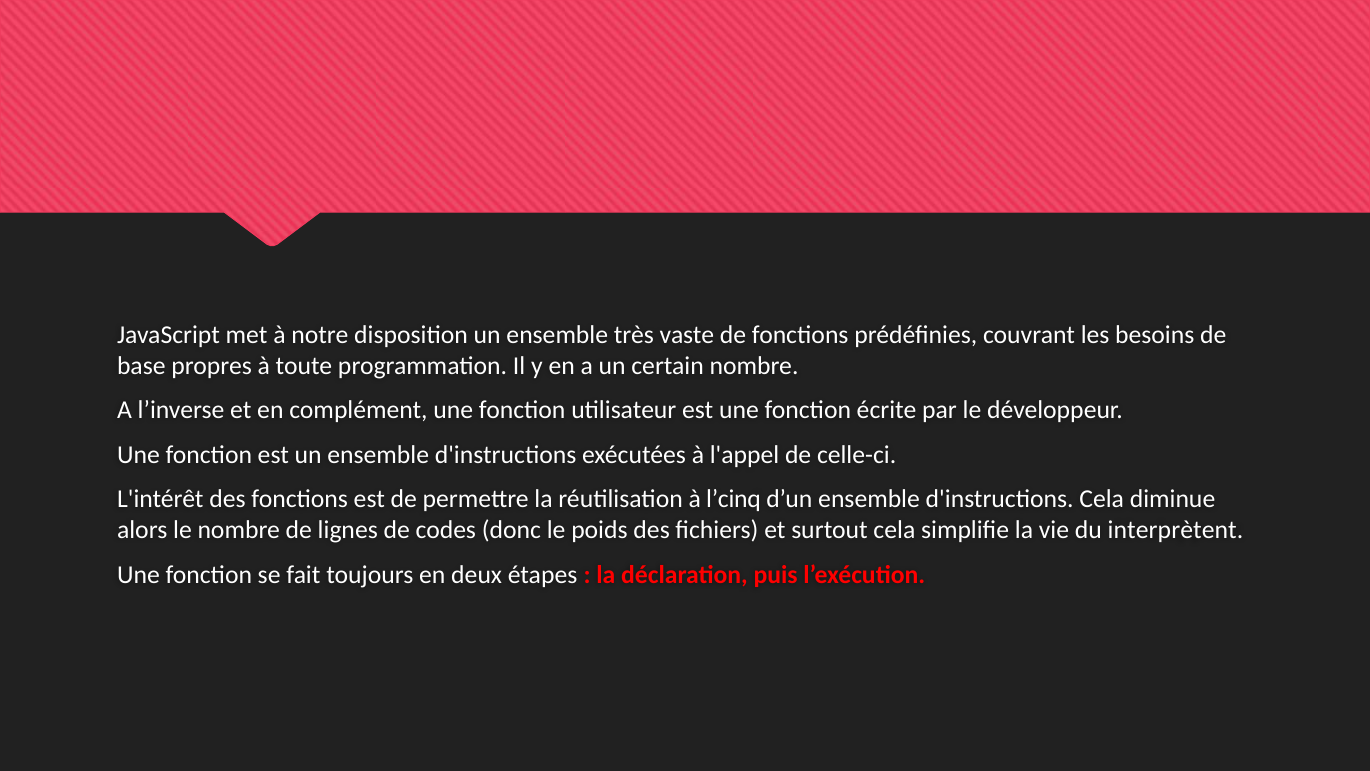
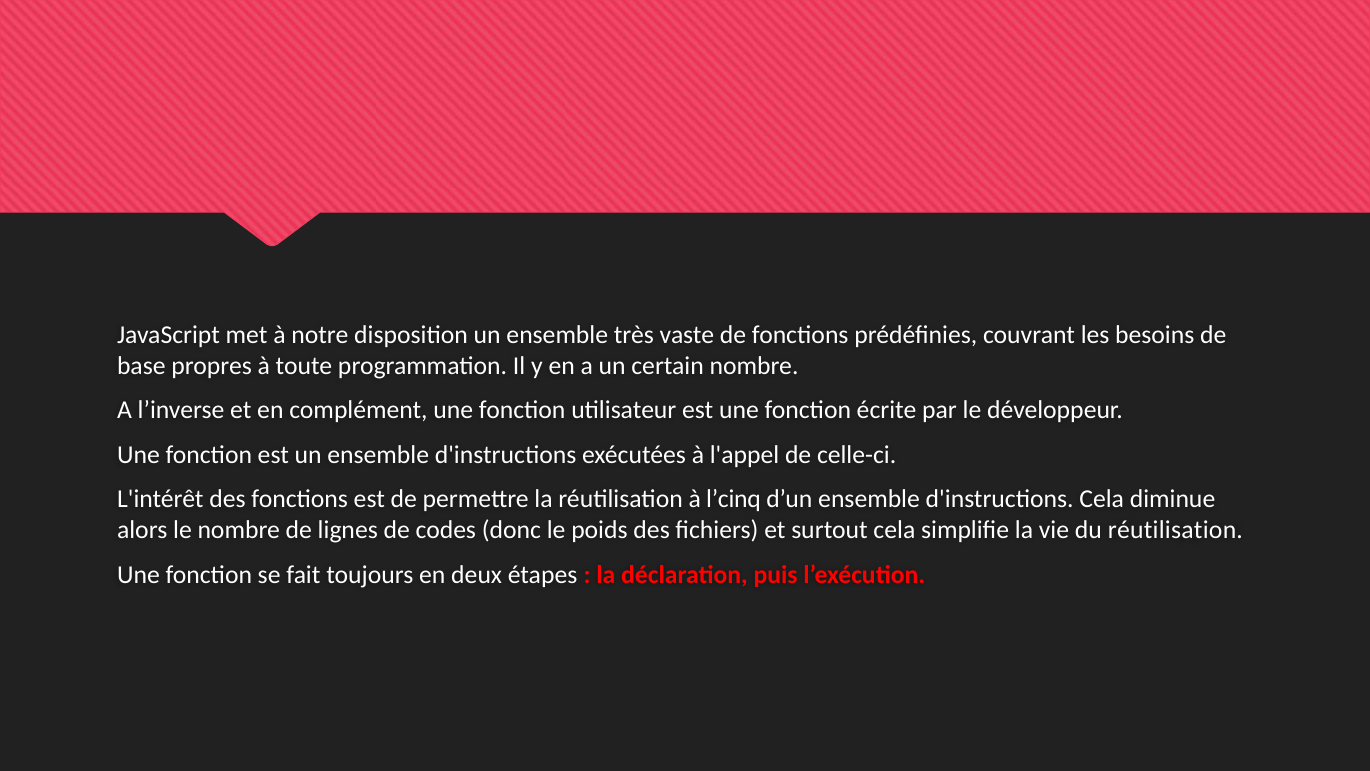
du interprètent: interprètent -> réutilisation
